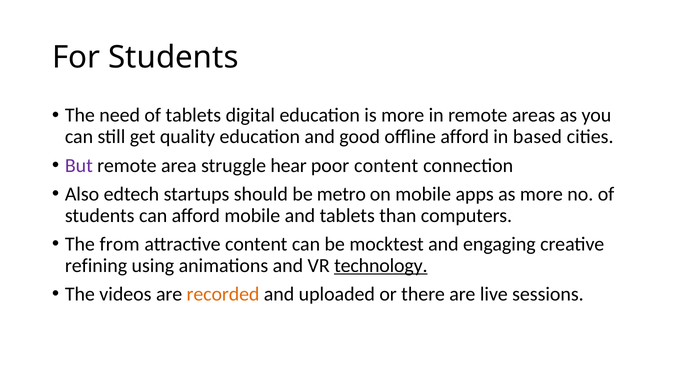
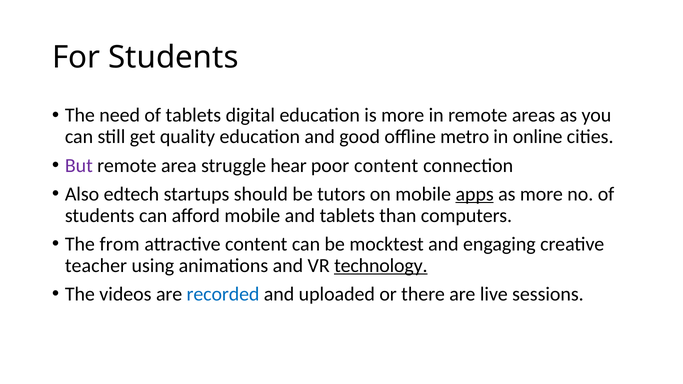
offline afford: afford -> metro
based: based -> online
metro: metro -> tutors
apps underline: none -> present
refining: refining -> teacher
recorded colour: orange -> blue
